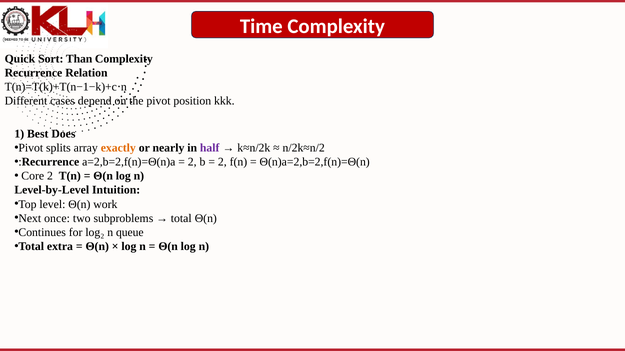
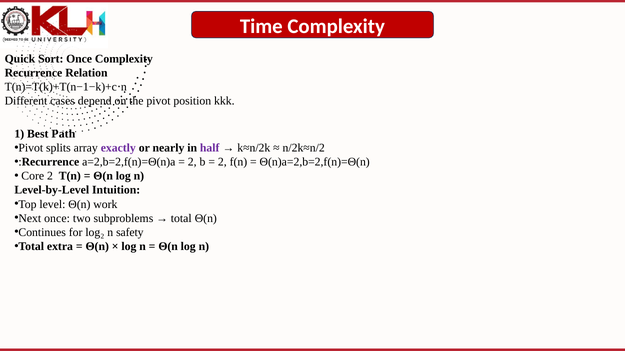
Sort Than: Than -> Once
Does: Does -> Path
exactly colour: orange -> purple
queue: queue -> safety
